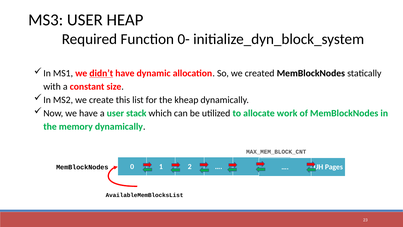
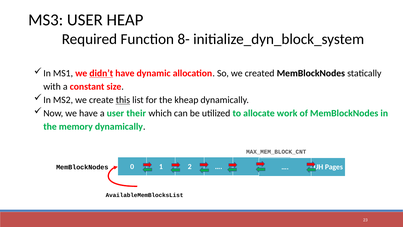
0-: 0- -> 8-
this underline: none -> present
stack: stack -> their
